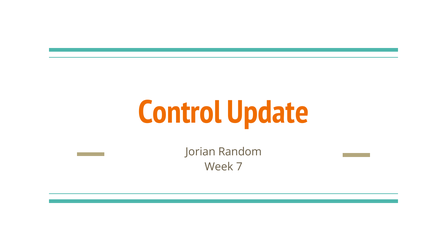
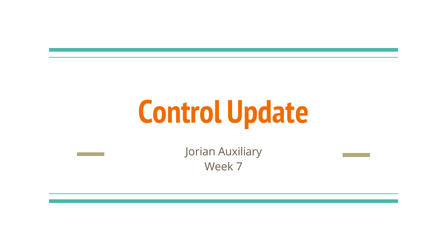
Random: Random -> Auxiliary
